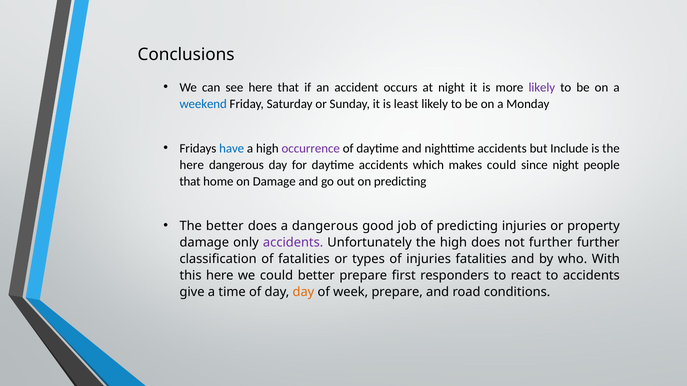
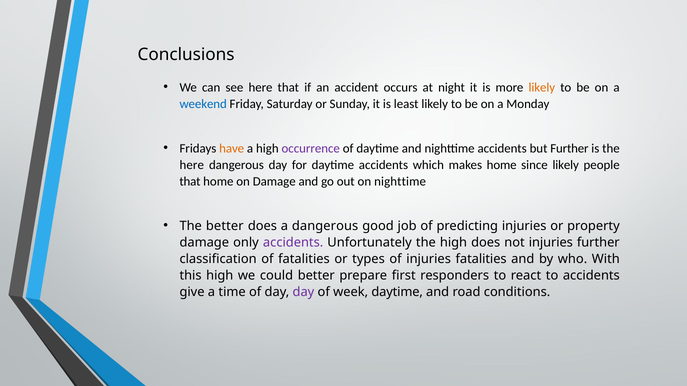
likely at (542, 87) colour: purple -> orange
have colour: blue -> orange
but Include: Include -> Further
makes could: could -> home
since night: night -> likely
on predicting: predicting -> nighttime
not further: further -> injuries
this here: here -> high
day at (303, 292) colour: orange -> purple
week prepare: prepare -> daytime
